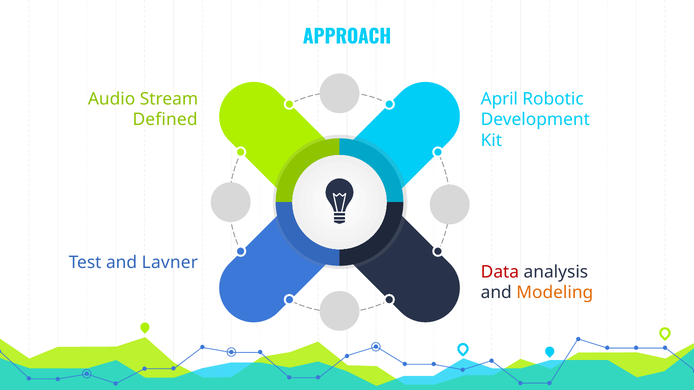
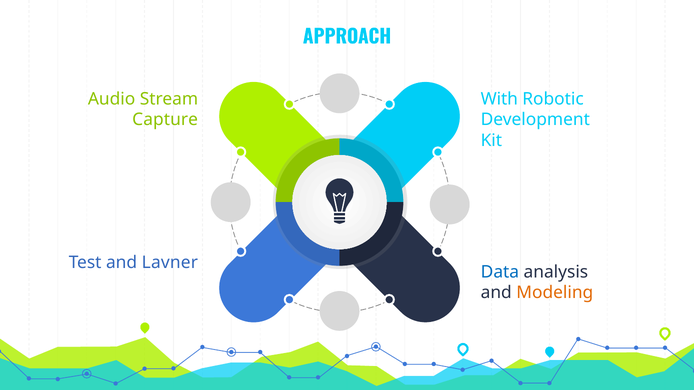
April: April -> With
Defined: Defined -> Capture
Data colour: red -> blue
